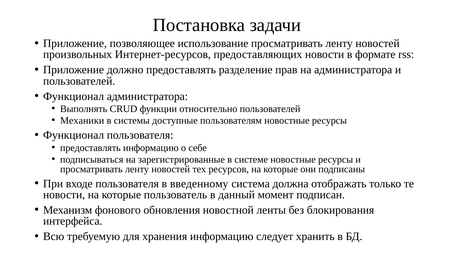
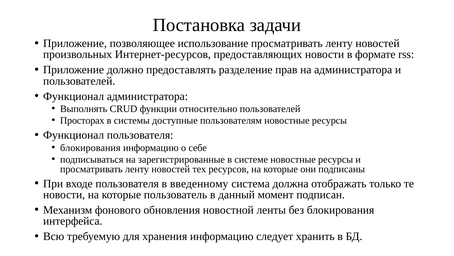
Механики: Механики -> Просторах
предоставлять at (90, 147): предоставлять -> блокирования
